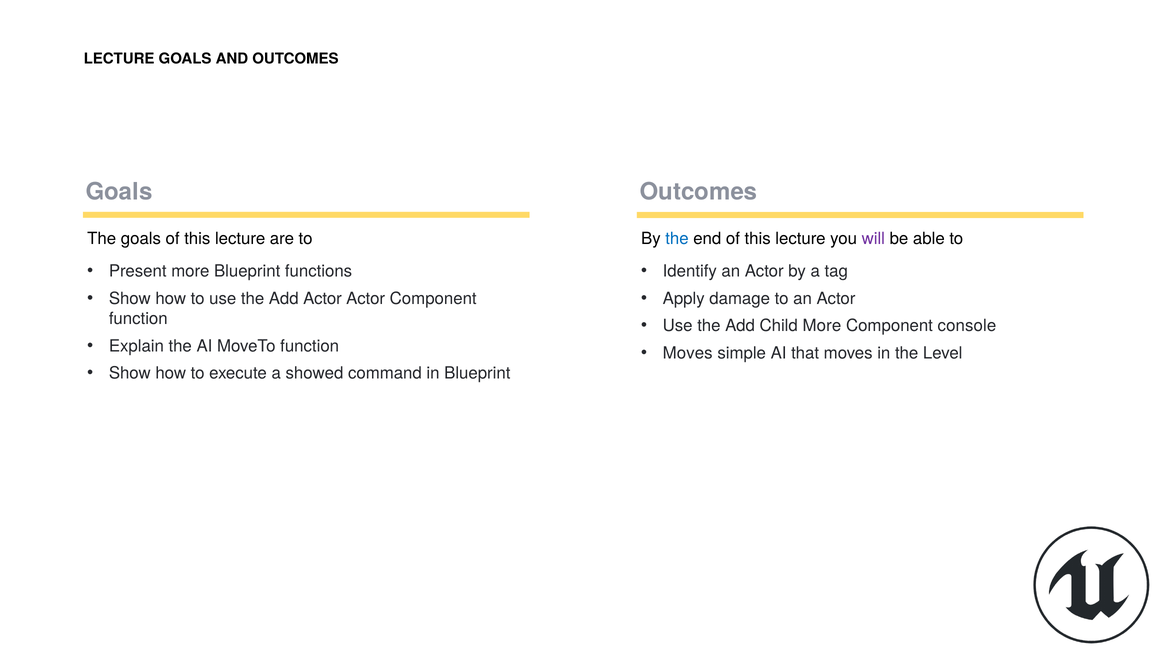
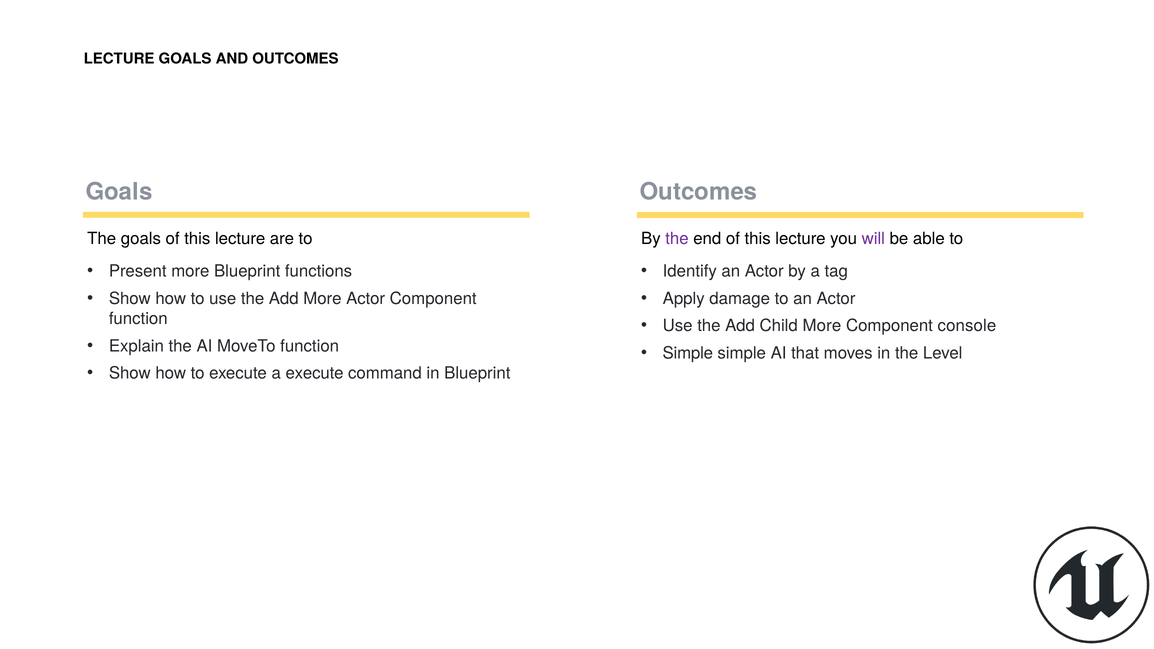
the at (677, 239) colour: blue -> purple
Add Actor: Actor -> More
Moves at (688, 353): Moves -> Simple
a showed: showed -> execute
